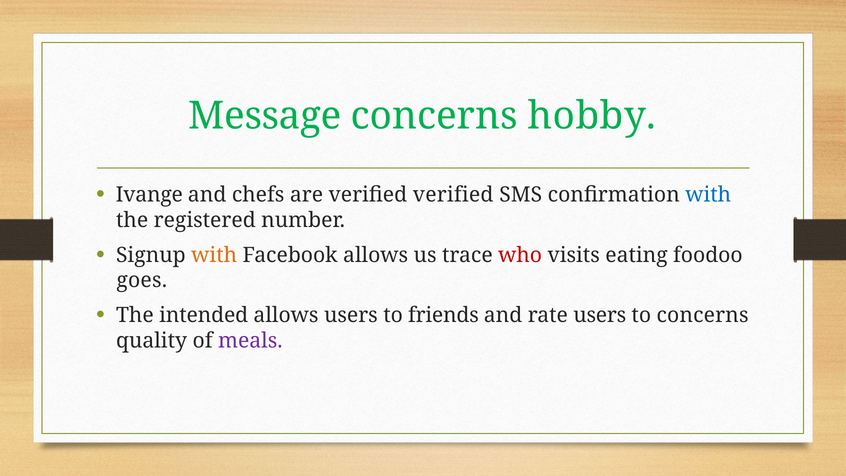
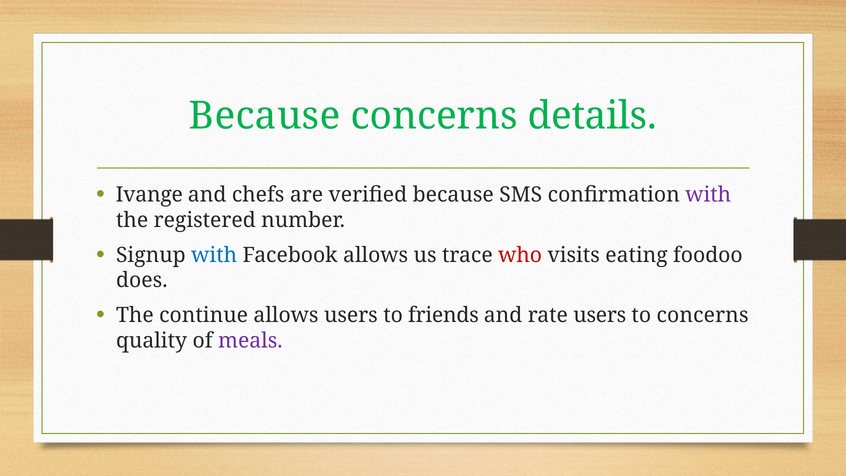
Message at (265, 116): Message -> Because
hobby: hobby -> details
verified verified: verified -> because
with at (708, 195) colour: blue -> purple
with at (214, 255) colour: orange -> blue
goes: goes -> does
intended: intended -> continue
